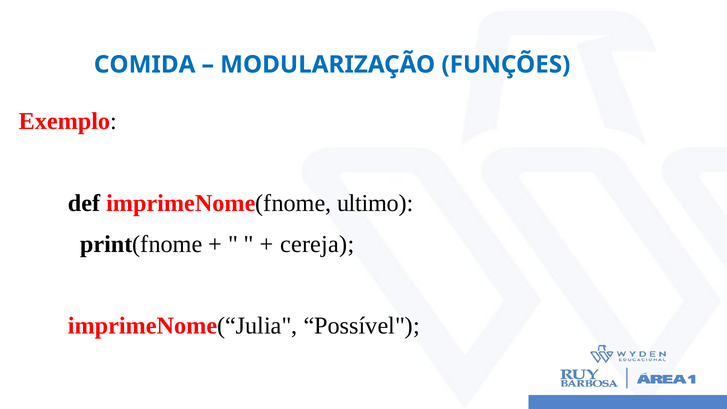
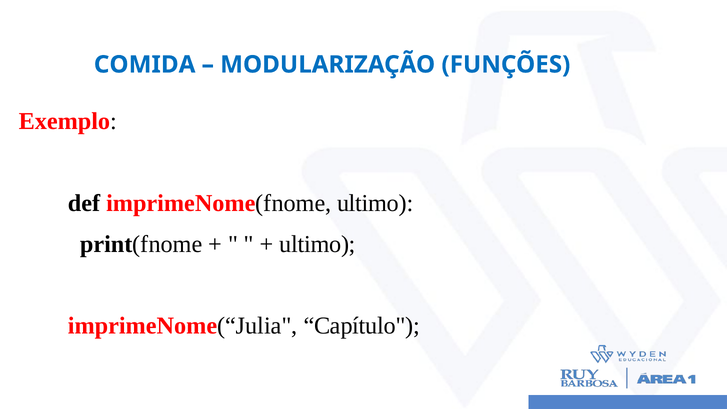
cereja at (317, 244): cereja -> ultimo
Possível: Possível -> Capítulo
